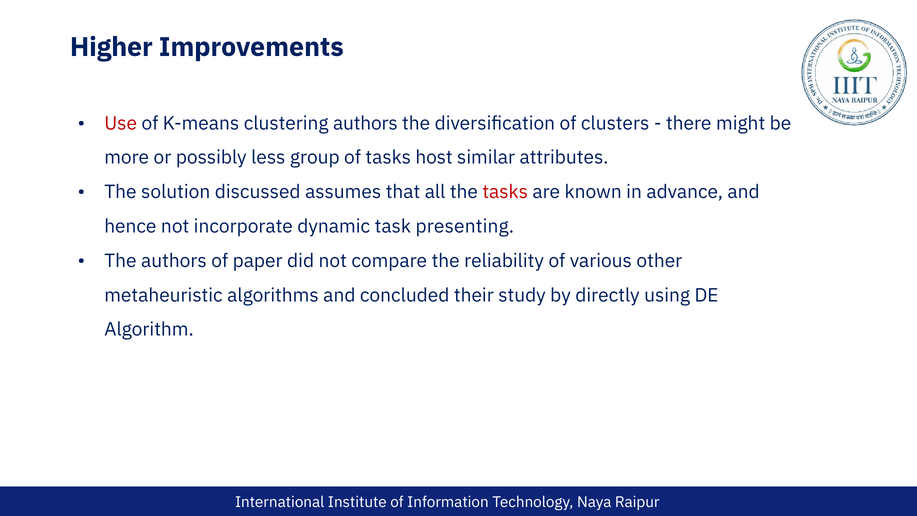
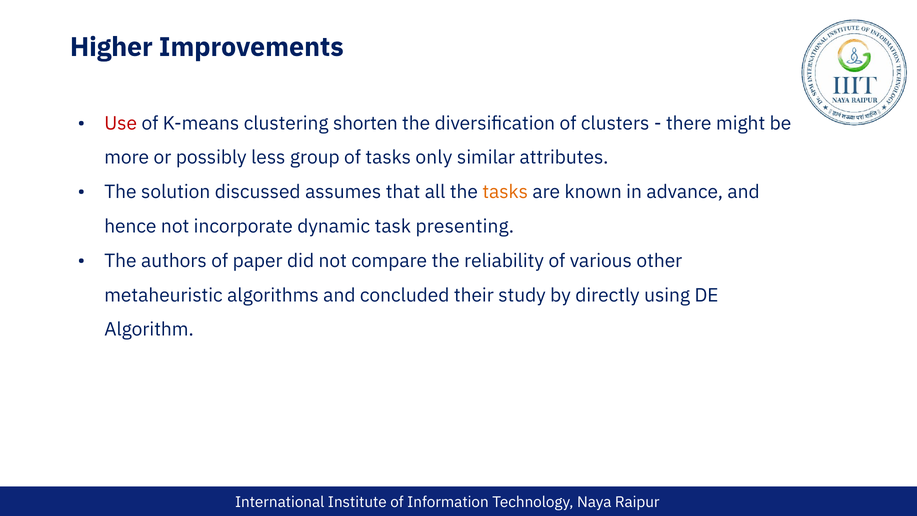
clustering authors: authors -> shorten
host: host -> only
tasks at (505, 192) colour: red -> orange
